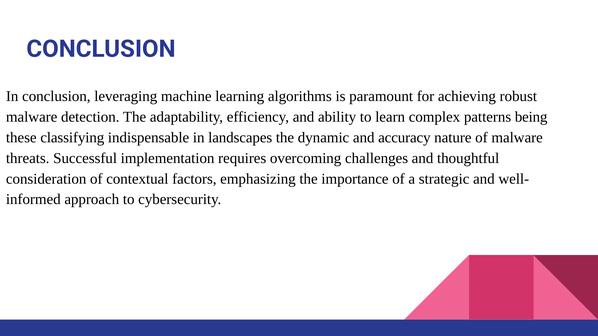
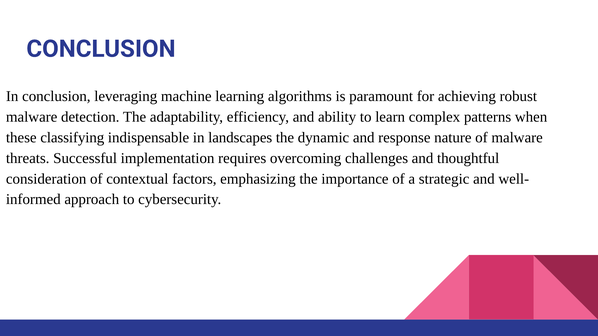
being: being -> when
accuracy: accuracy -> response
